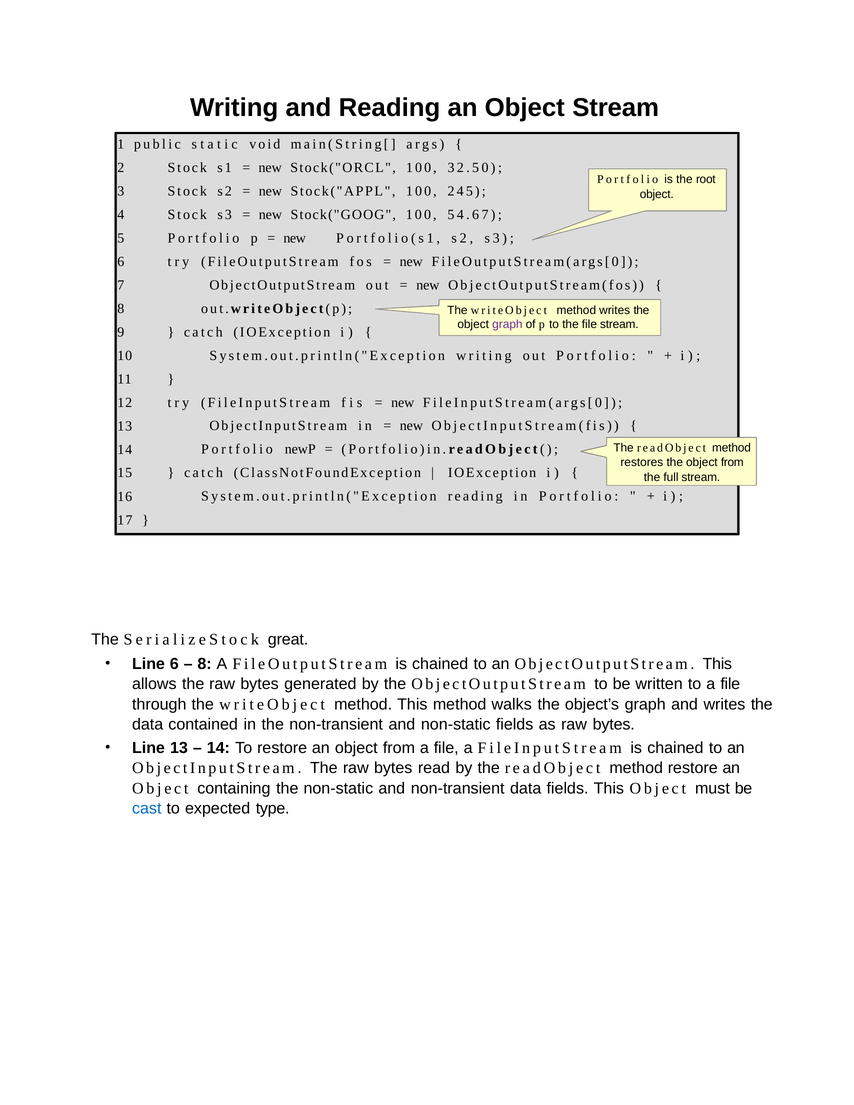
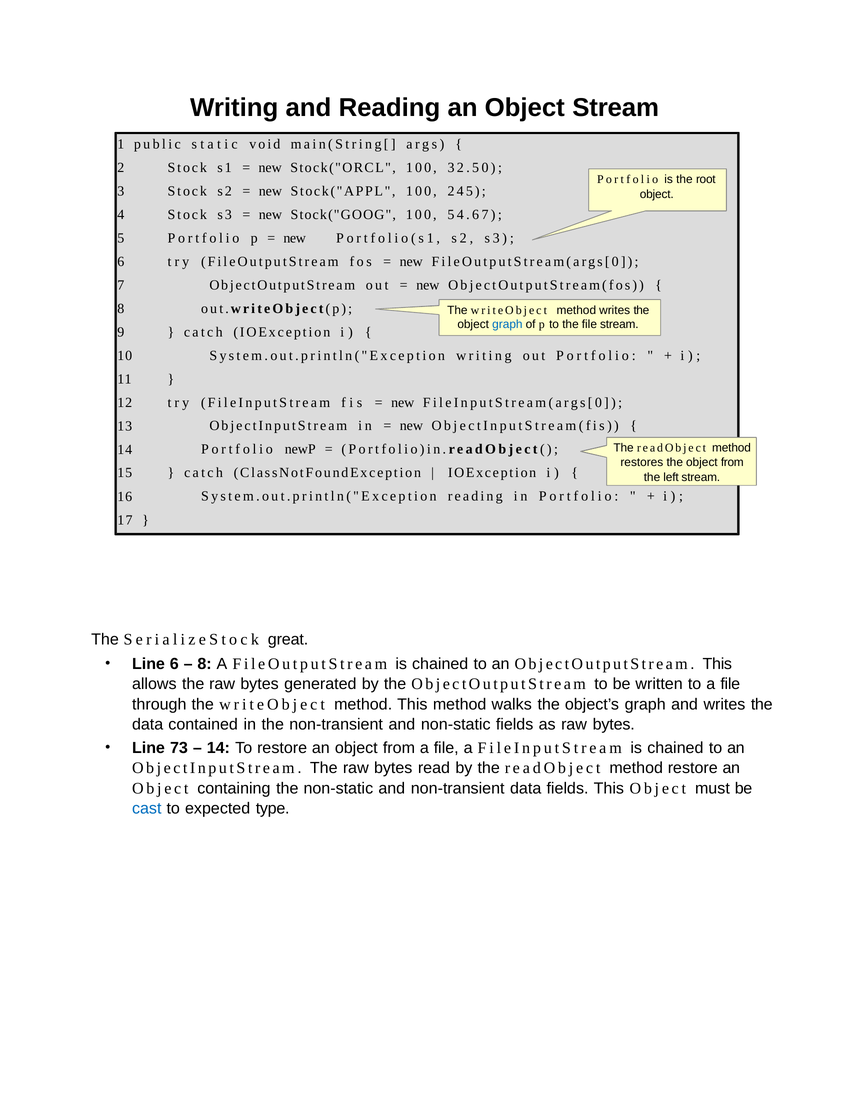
graph at (507, 325) colour: purple -> blue
full: full -> left
Line 13: 13 -> 73
